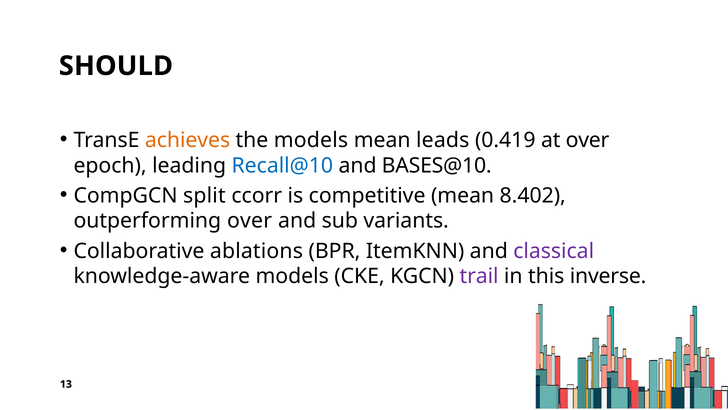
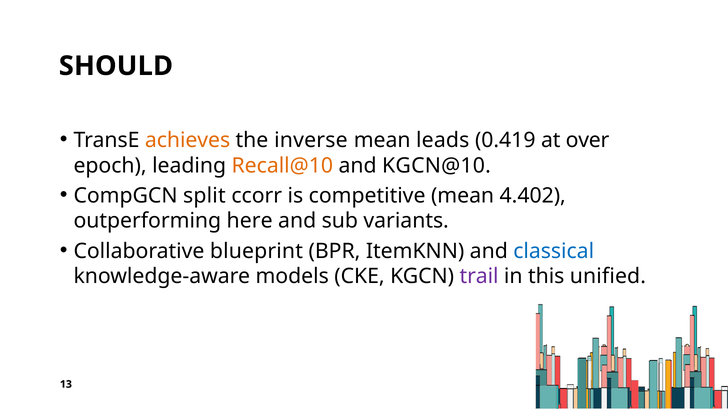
the models: models -> inverse
Recall@10 colour: blue -> orange
BASES@10: BASES@10 -> KGCN@10
8.402: 8.402 -> 4.402
outperforming over: over -> here
ablations: ablations -> blueprint
classical colour: purple -> blue
inverse: inverse -> unified
